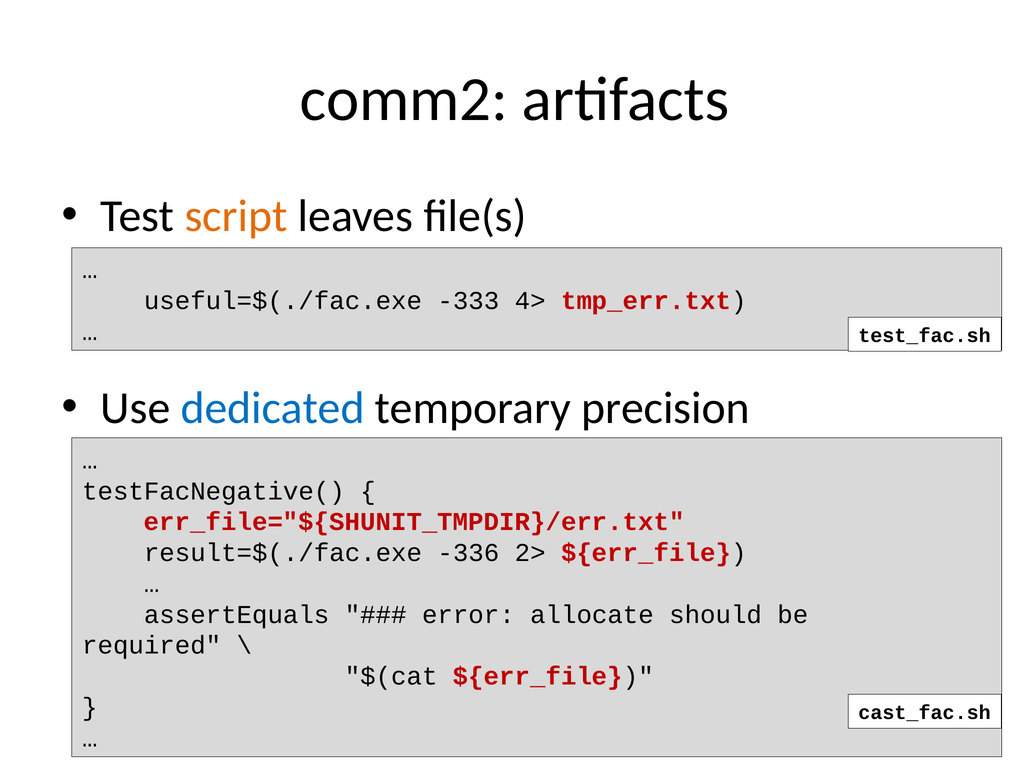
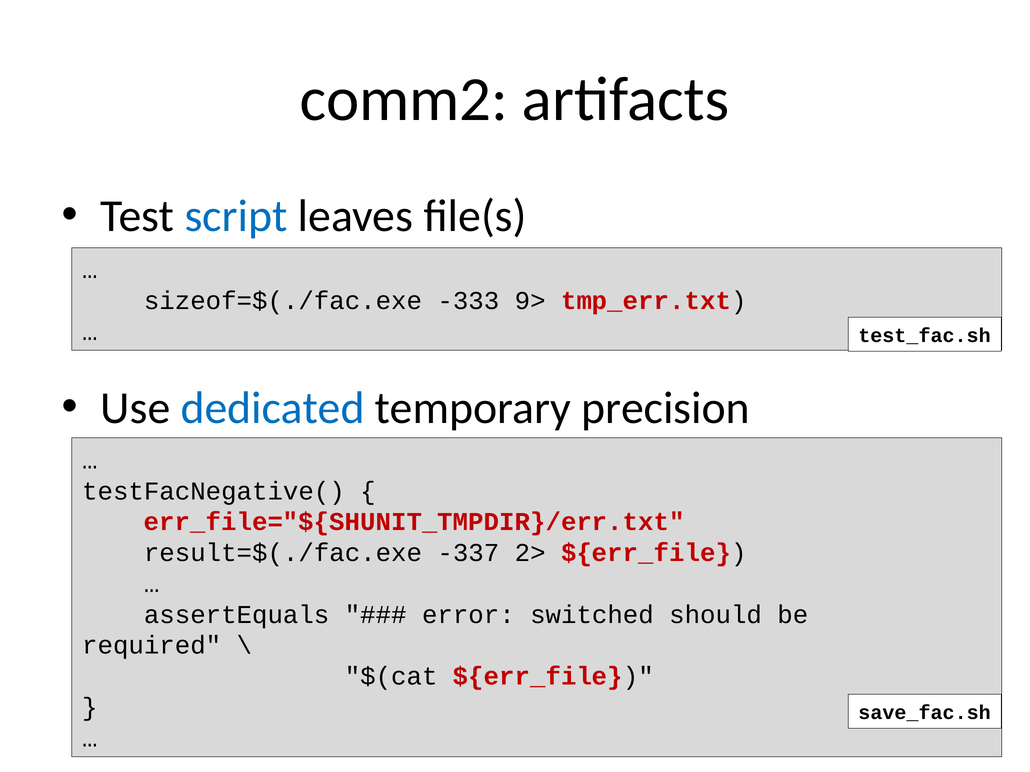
script colour: orange -> blue
useful=$(./fac.exe: useful=$(./fac.exe -> sizeof=$(./fac.exe
4>: 4> -> 9>
-336: -336 -> -337
allocate: allocate -> switched
cast_fac.sh: cast_fac.sh -> save_fac.sh
